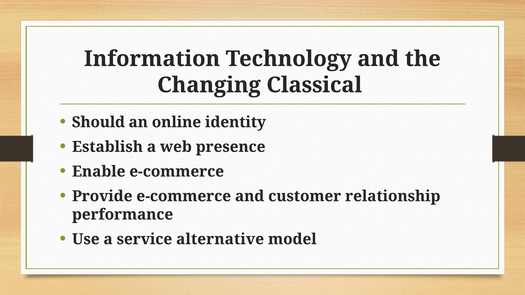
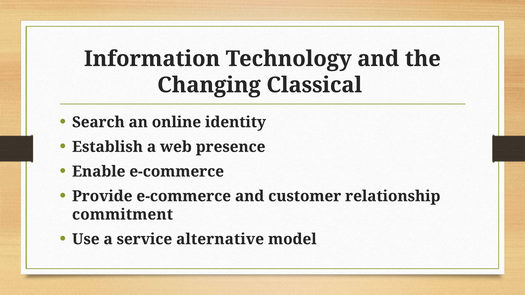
Should: Should -> Search
performance: performance -> commitment
